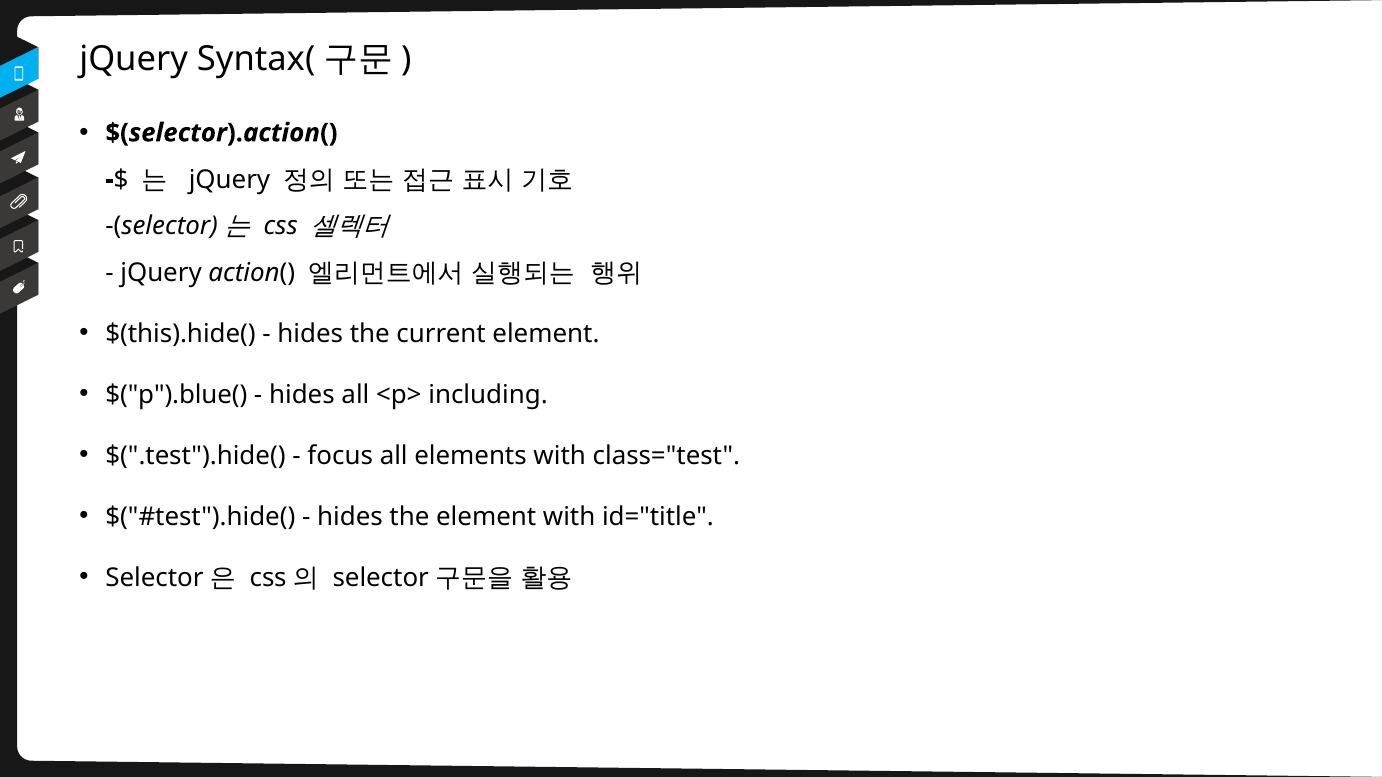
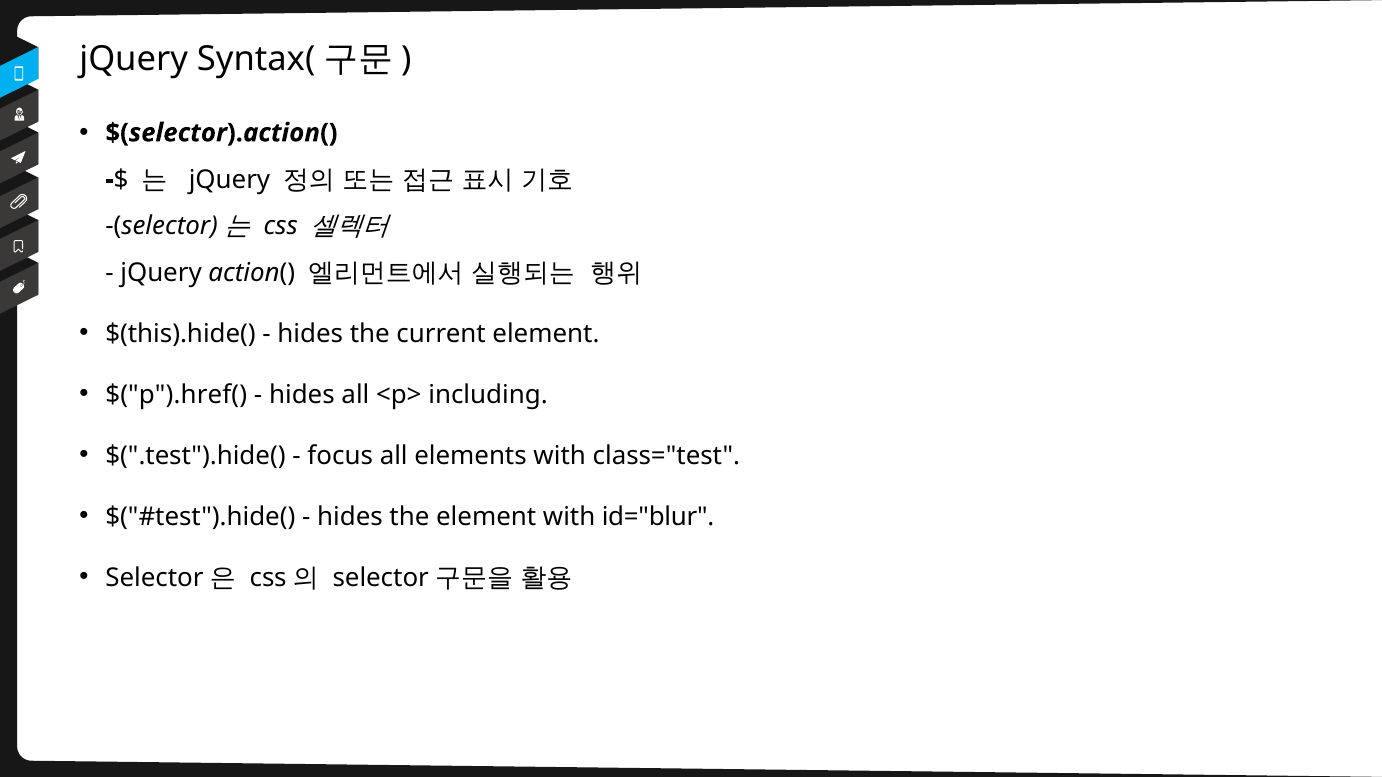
$("p").blue(: $("p").blue( -> $("p").href(
id="title: id="title -> id="blur
